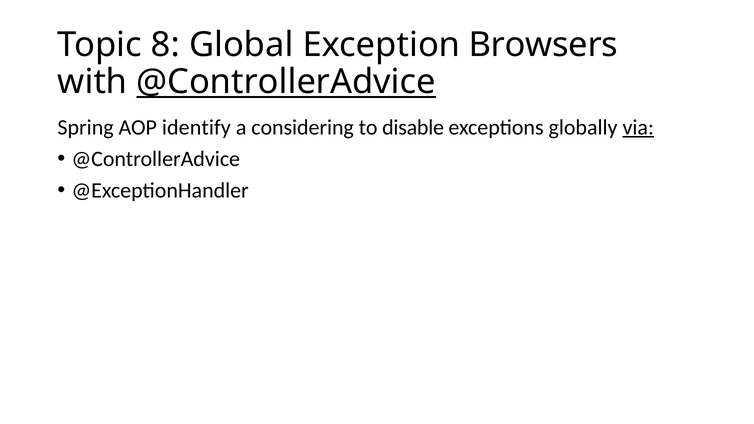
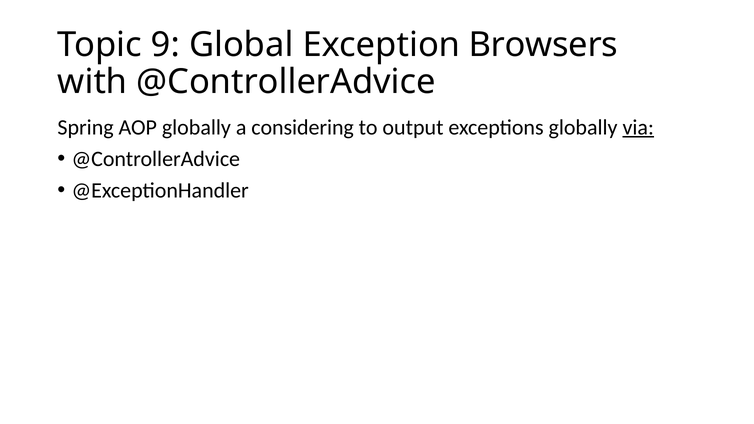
8: 8 -> 9
@ControllerAdvice at (286, 82) underline: present -> none
AOP identify: identify -> globally
disable: disable -> output
